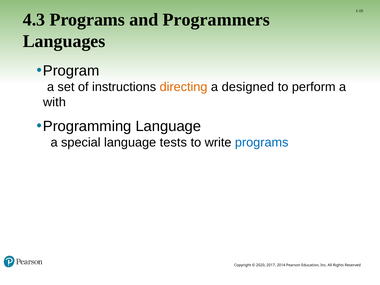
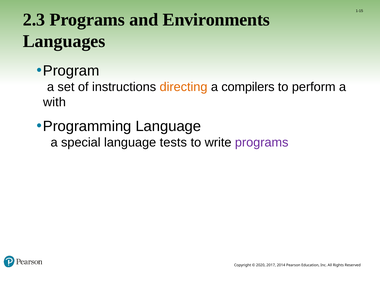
4.3: 4.3 -> 2.3
Programmers: Programmers -> Environments
designed: designed -> compilers
programs at (262, 143) colour: blue -> purple
